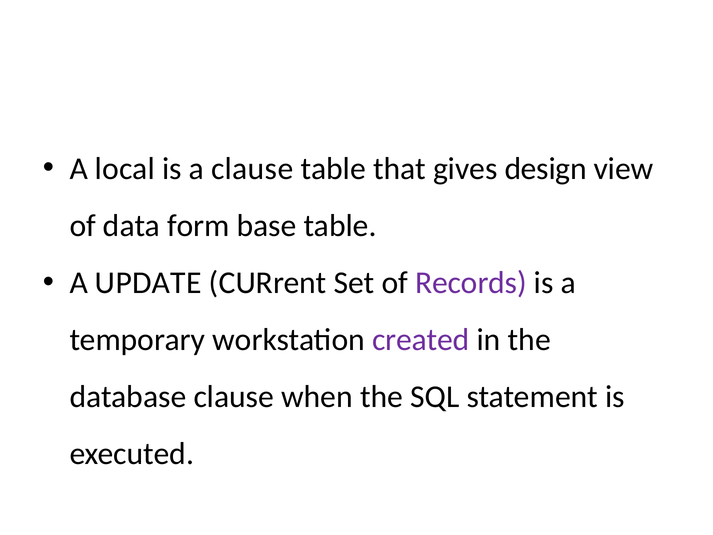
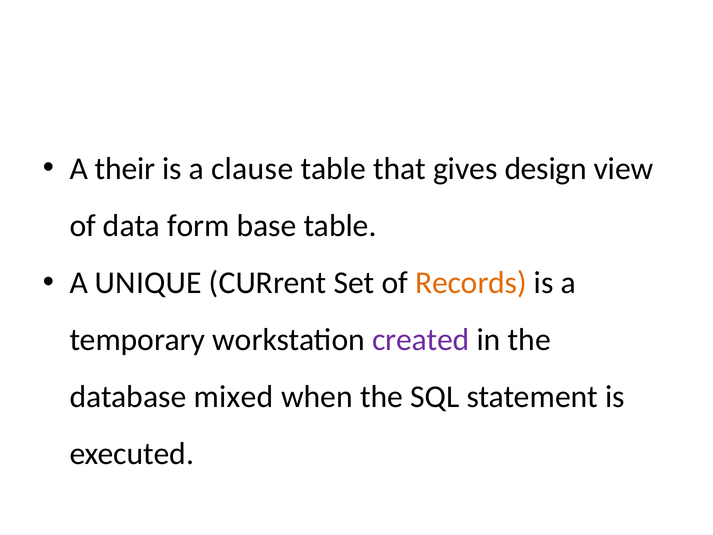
local: local -> their
UPDATE: UPDATE -> UNIQUE
Records colour: purple -> orange
database clause: clause -> mixed
